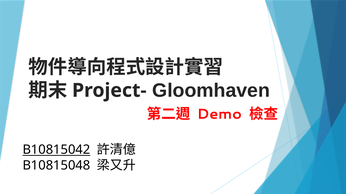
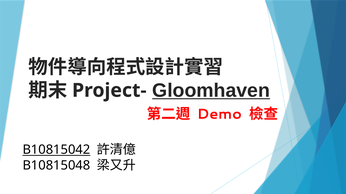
Gloomhaven underline: none -> present
